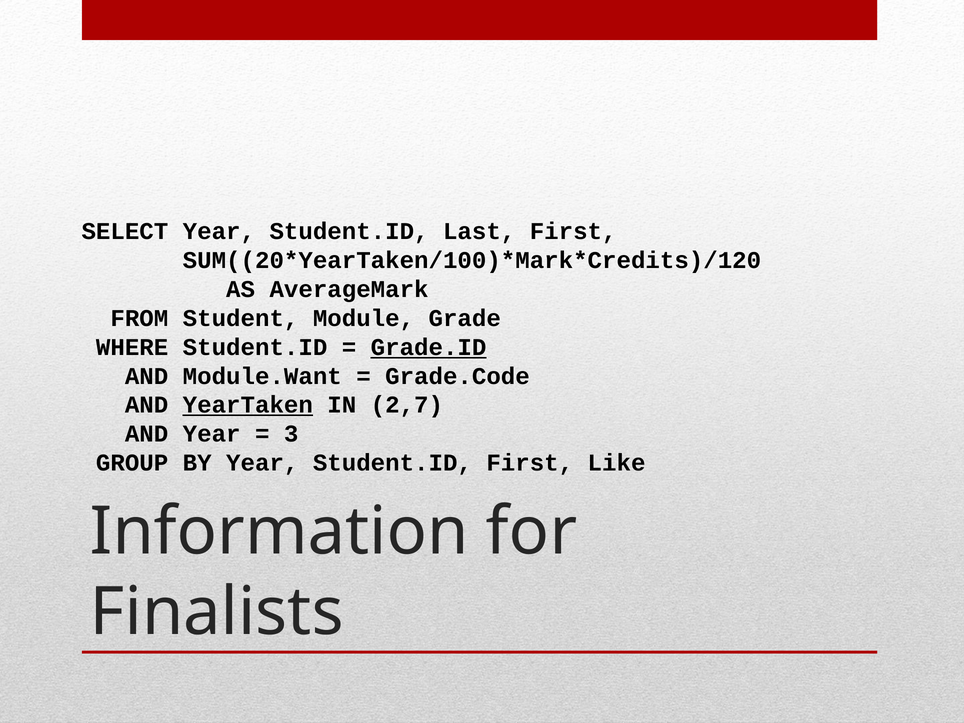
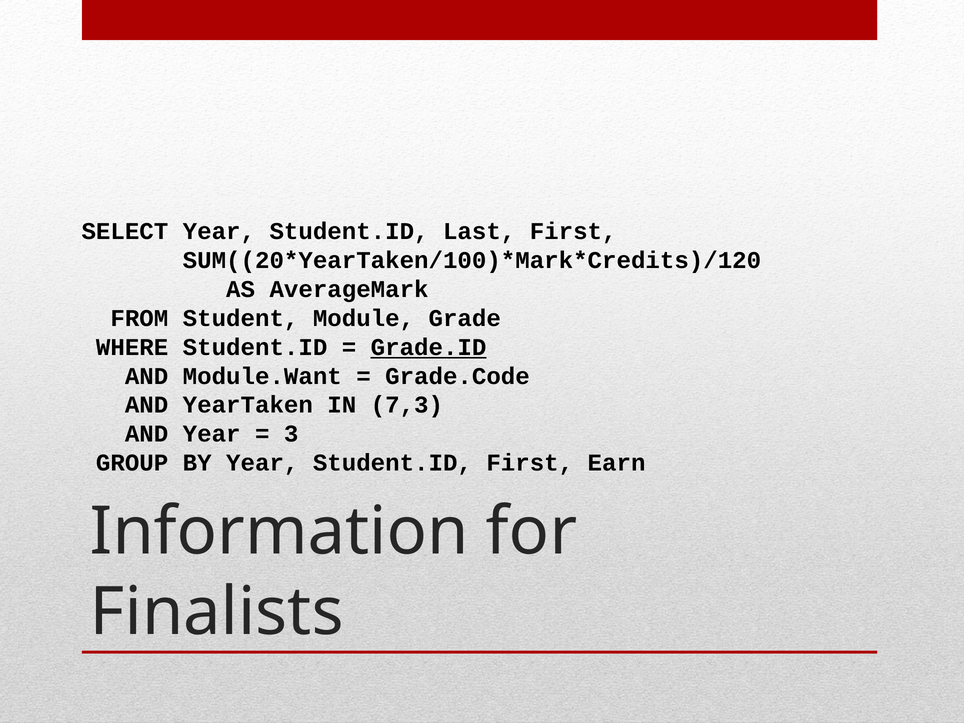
YearTaken underline: present -> none
2,7: 2,7 -> 7,3
Like: Like -> Earn
